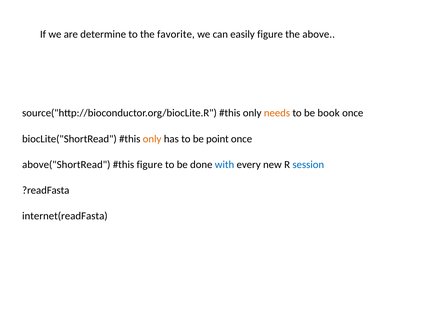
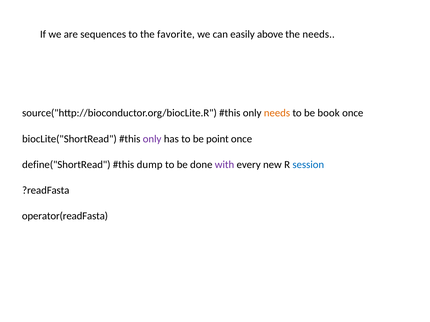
determine: determine -> sequences
easily figure: figure -> above
the above: above -> needs
only at (152, 139) colour: orange -> purple
above("ShortRead: above("ShortRead -> define("ShortRead
figure at (150, 165): figure -> dump
with colour: blue -> purple
internet(readFasta: internet(readFasta -> operator(readFasta
